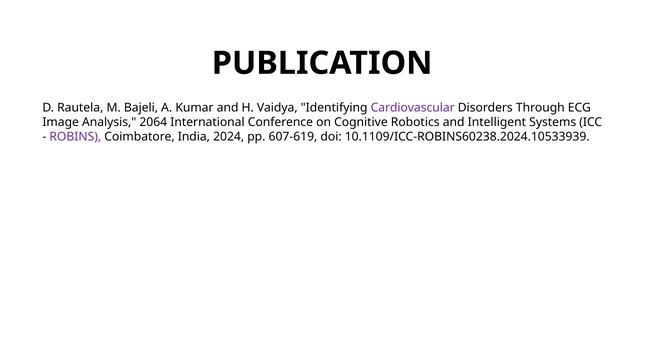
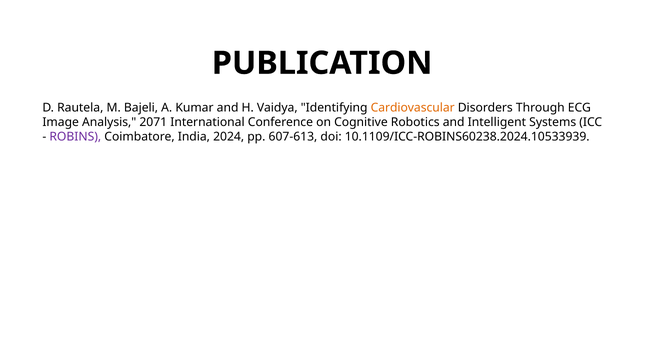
Cardiovascular colour: purple -> orange
2064: 2064 -> 2071
607-619: 607-619 -> 607-613
